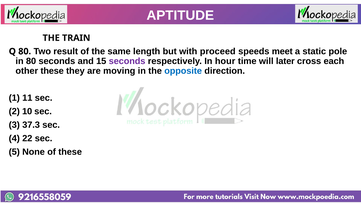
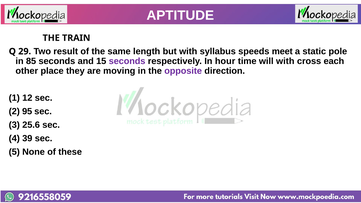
Q 80: 80 -> 29
proceed: proceed -> syllabus
in 80: 80 -> 85
will later: later -> with
other these: these -> place
opposite colour: blue -> purple
11: 11 -> 12
10: 10 -> 95
37.3: 37.3 -> 25.6
22: 22 -> 39
